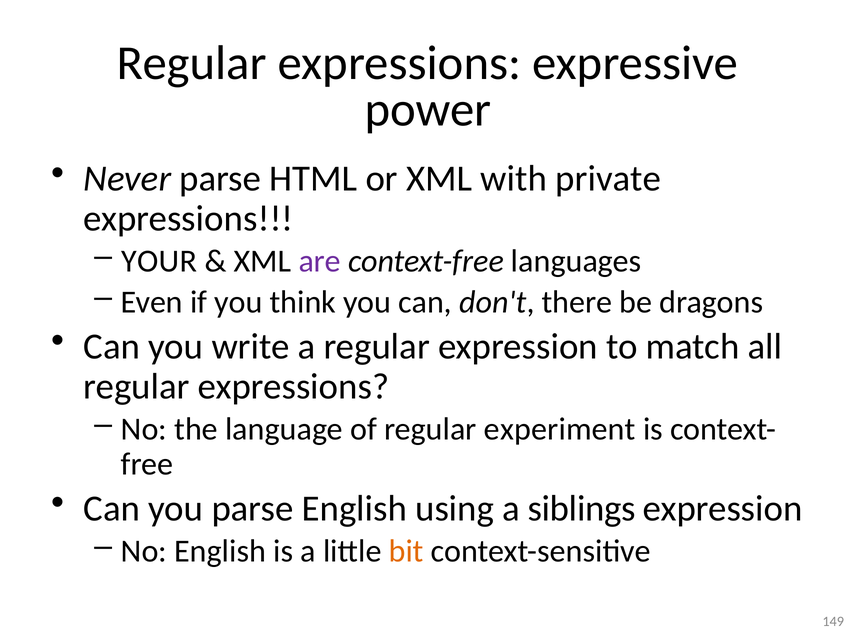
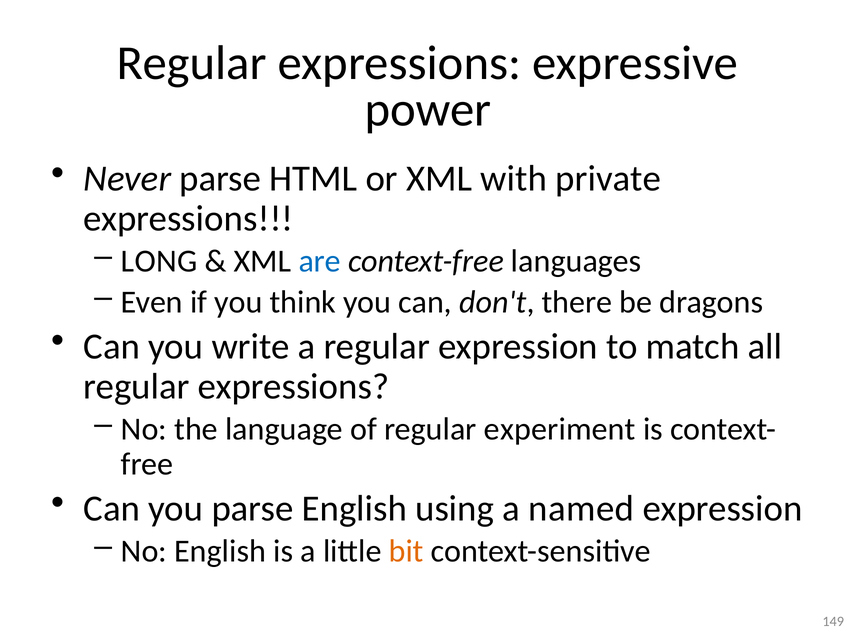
YOUR: YOUR -> LONG
are colour: purple -> blue
siblings: siblings -> named
